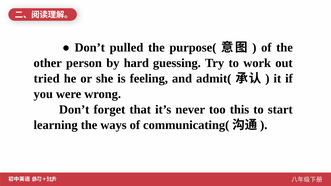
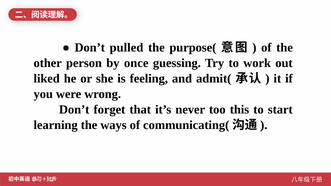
hard: hard -> once
tried: tried -> liked
